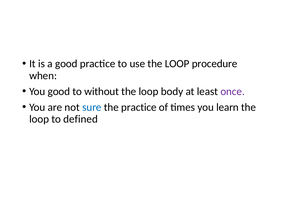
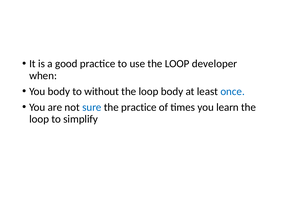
procedure: procedure -> developer
You good: good -> body
once colour: purple -> blue
defined: defined -> simplify
